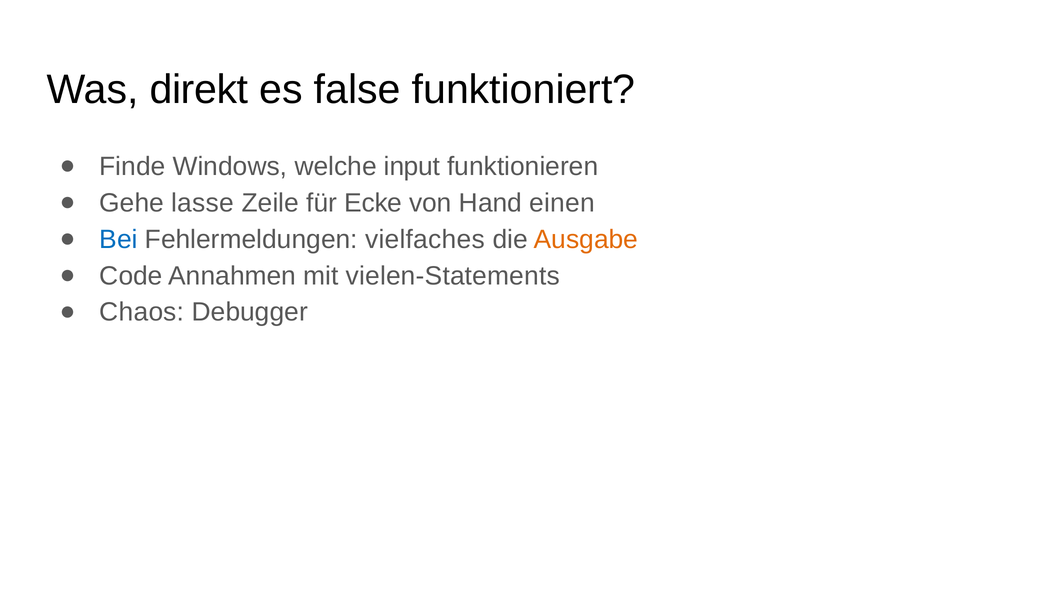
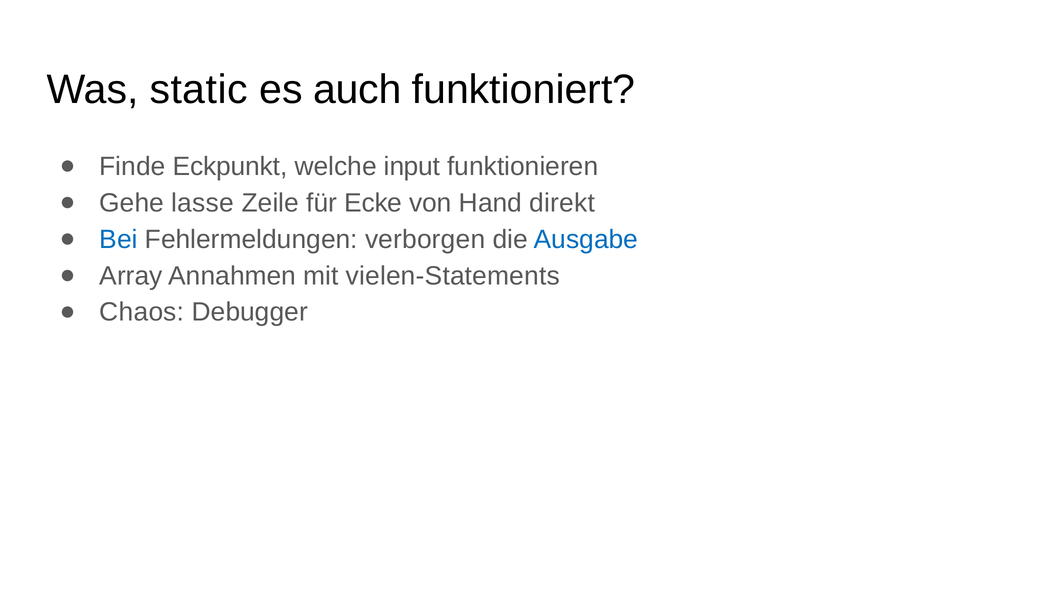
direkt: direkt -> static
false: false -> auch
Windows: Windows -> Eckpunkt
einen: einen -> direkt
vielfaches: vielfaches -> verborgen
Ausgabe colour: orange -> blue
Code: Code -> Array
